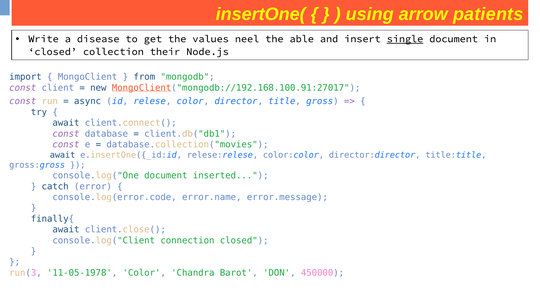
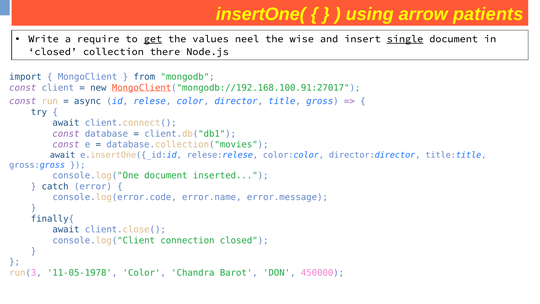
disease: disease -> require
get underline: none -> present
able: able -> wise
their: their -> there
